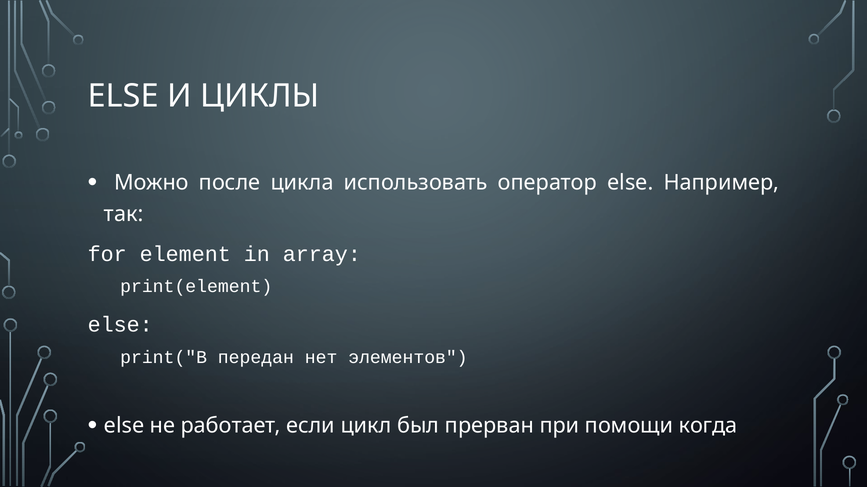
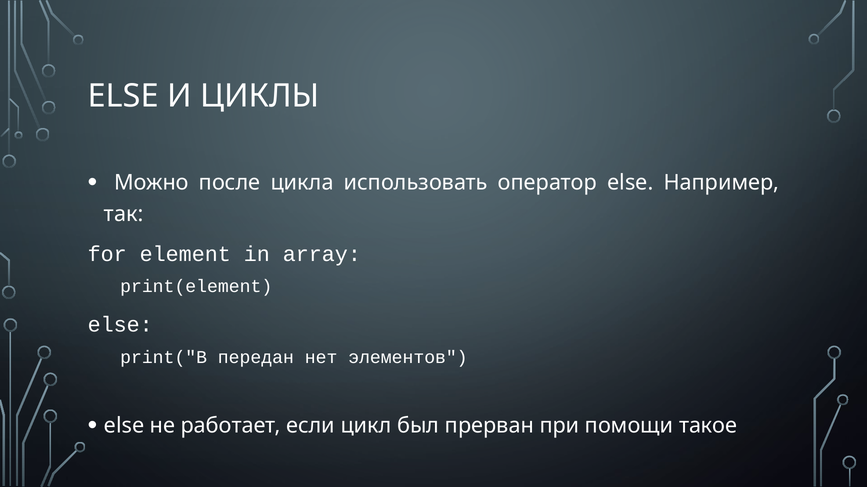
когда: когда -> такое
